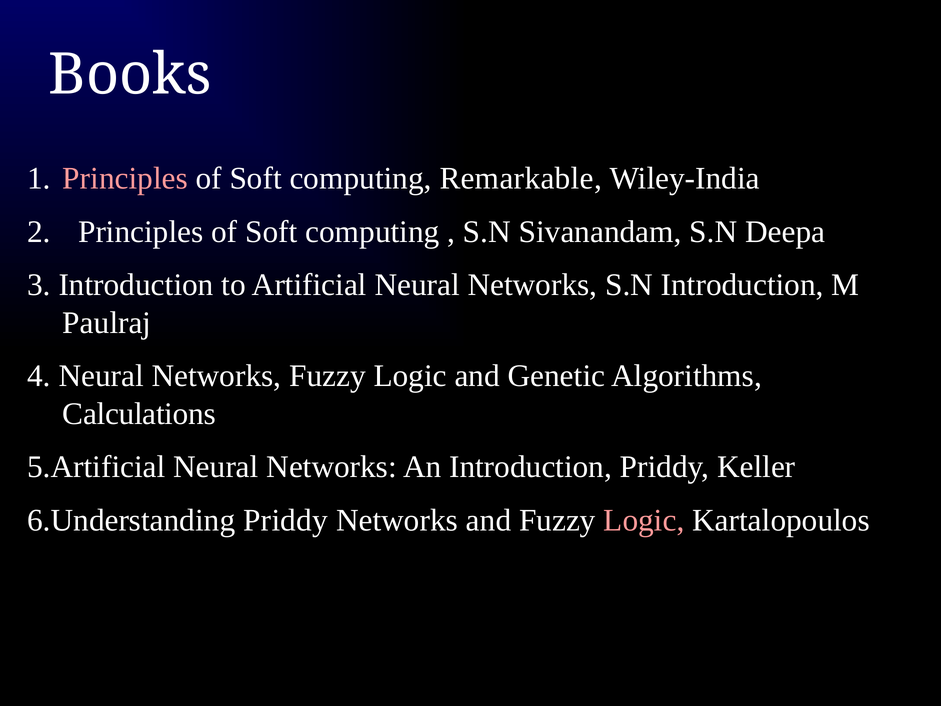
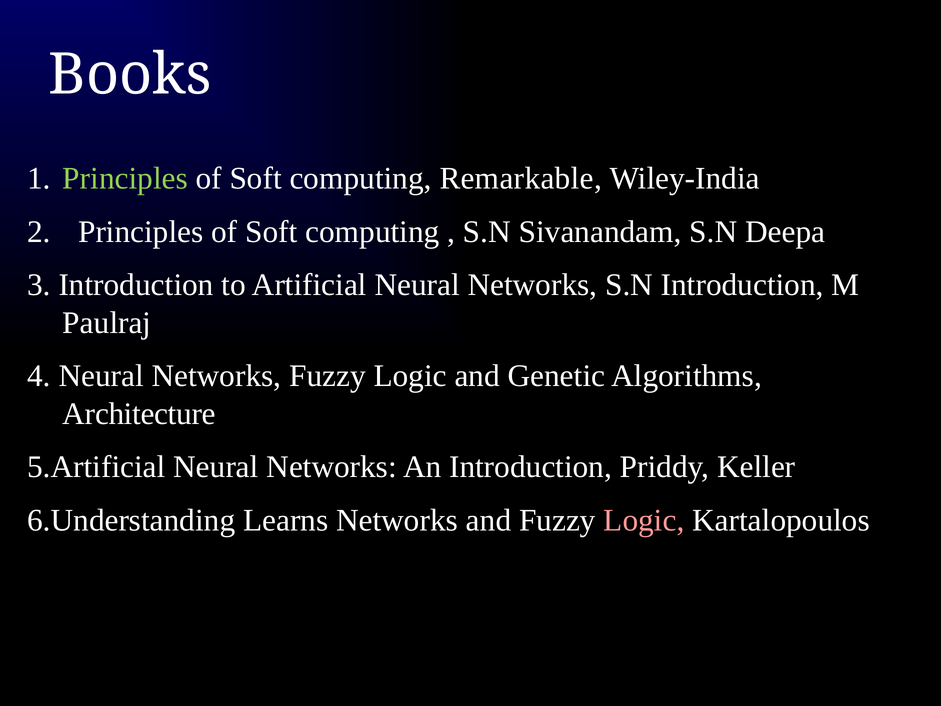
Principles at (125, 178) colour: pink -> light green
Calculations: Calculations -> Architecture
6.Understanding Priddy: Priddy -> Learns
